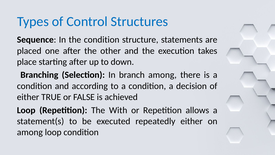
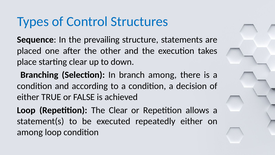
the condition: condition -> prevailing
starting after: after -> clear
The With: With -> Clear
